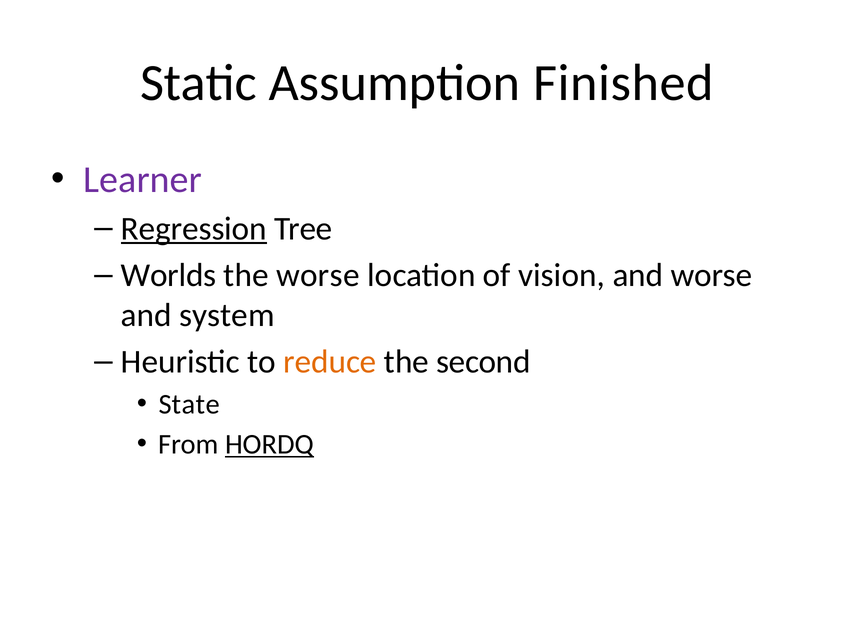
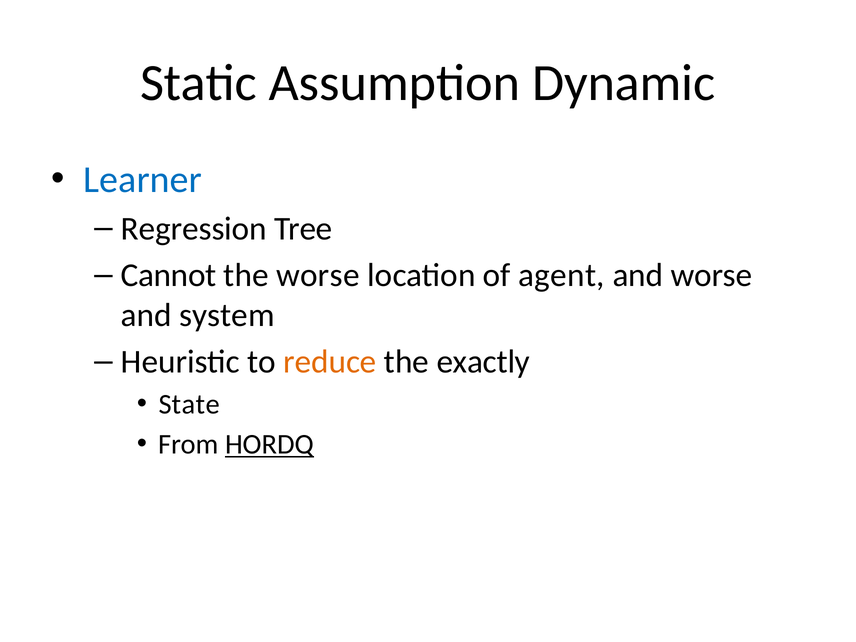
Finished: Finished -> Dynamic
Learner colour: purple -> blue
Regression underline: present -> none
Worlds: Worlds -> Cannot
vision: vision -> agent
second: second -> exactly
